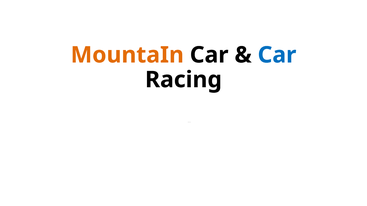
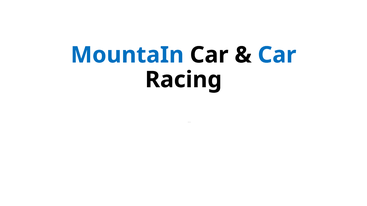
MountaIn colour: orange -> blue
